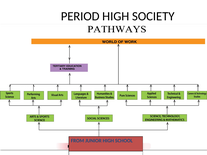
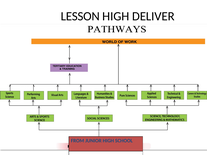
PERIOD: PERIOD -> LESSON
SOCIETY: SOCIETY -> DELIVER
